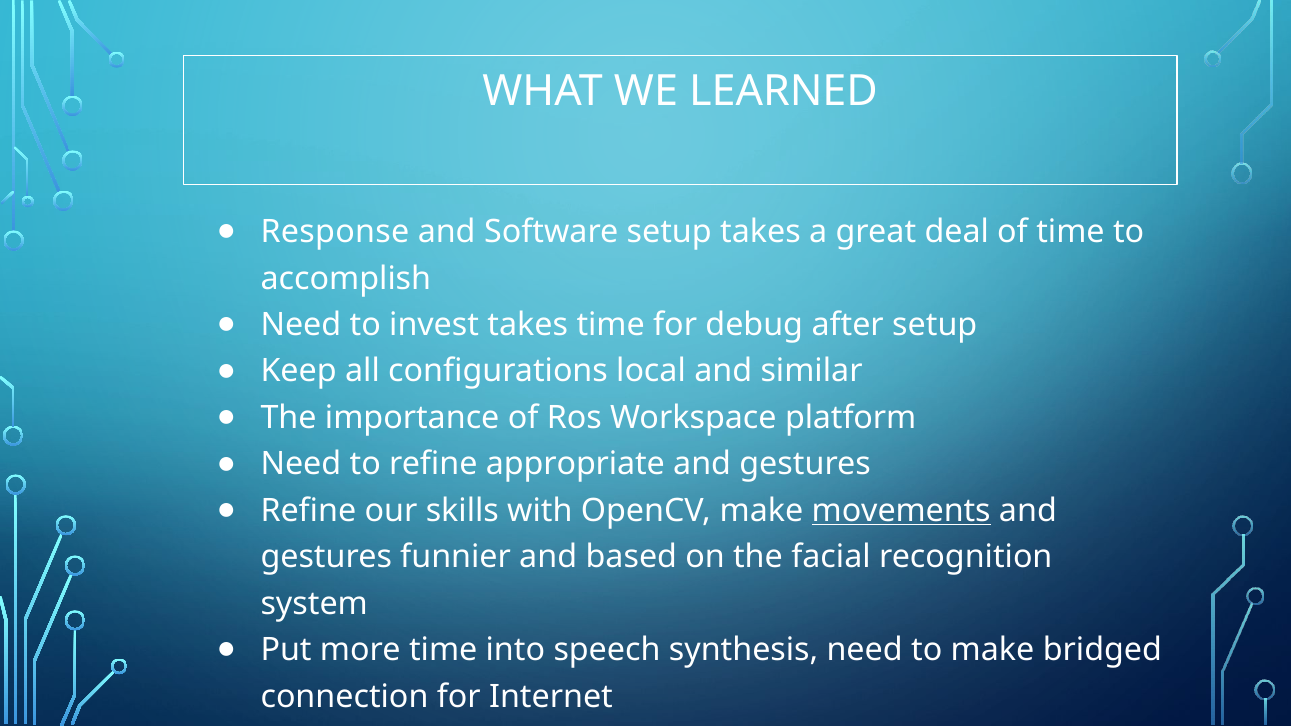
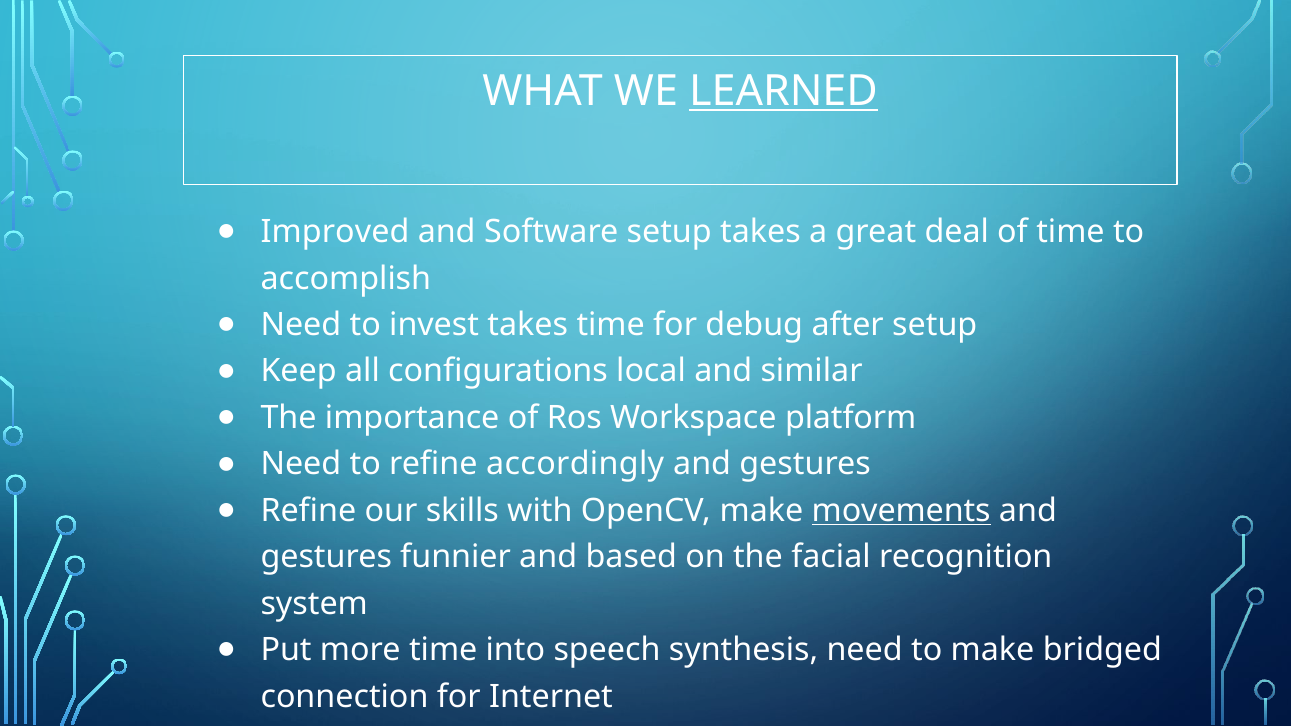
LEARNED underline: none -> present
Response: Response -> Improved
appropriate: appropriate -> accordingly
